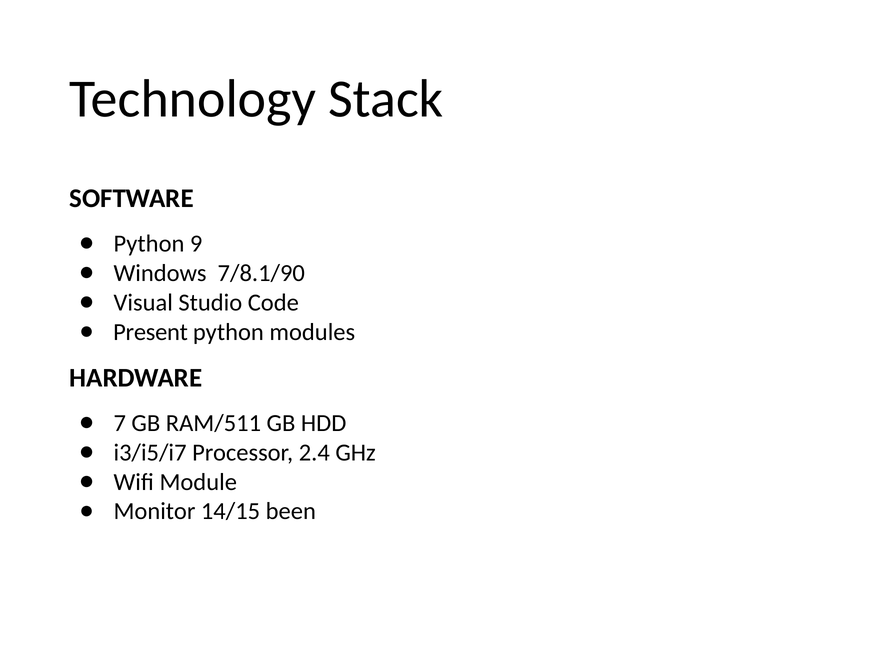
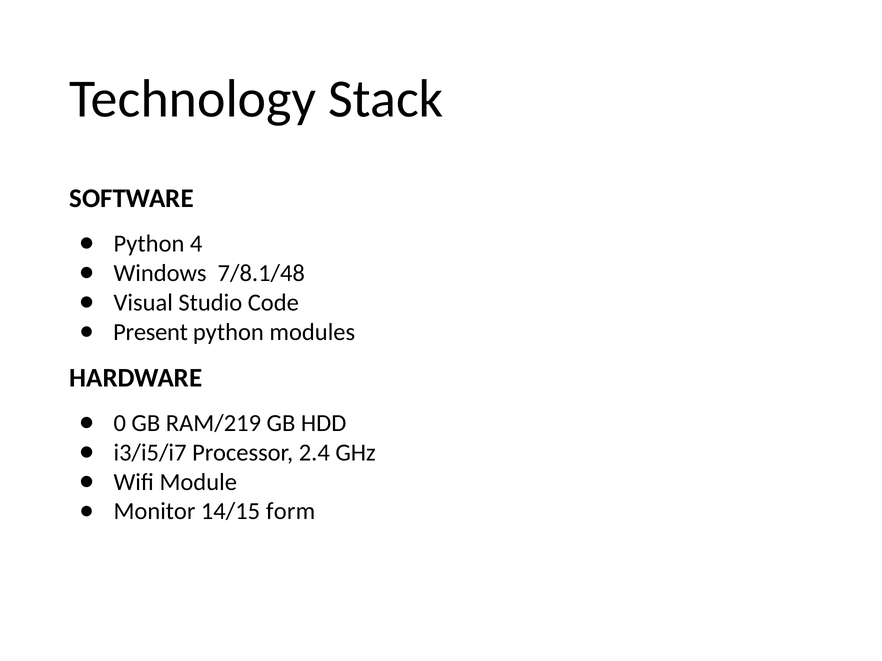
9: 9 -> 4
7/8.1/90: 7/8.1/90 -> 7/8.1/48
7: 7 -> 0
RAM/511: RAM/511 -> RAM/219
been: been -> form
